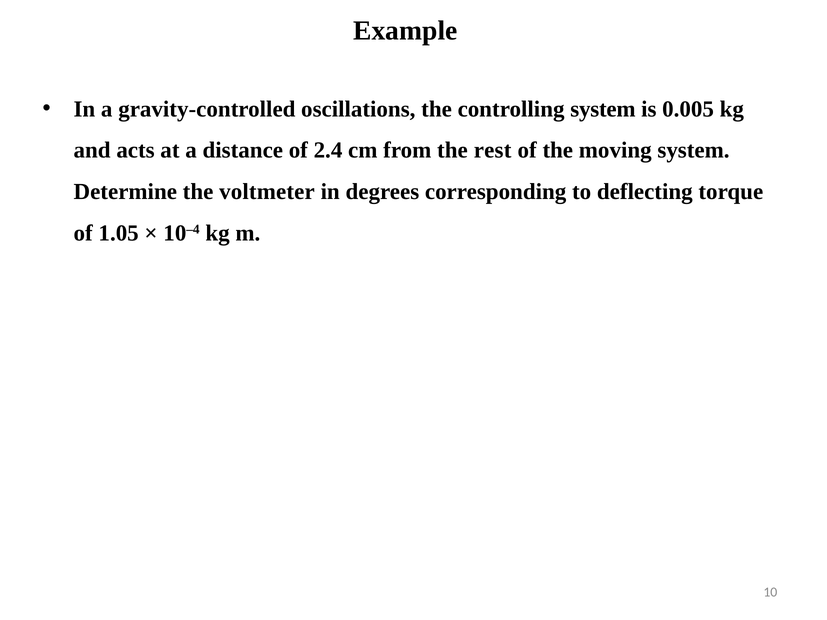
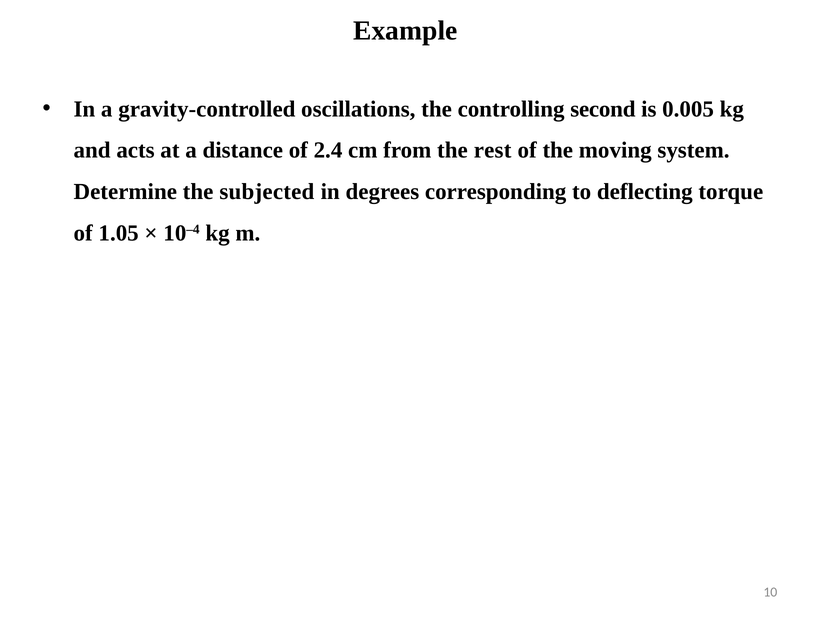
controlling system: system -> second
voltmeter: voltmeter -> subjected
